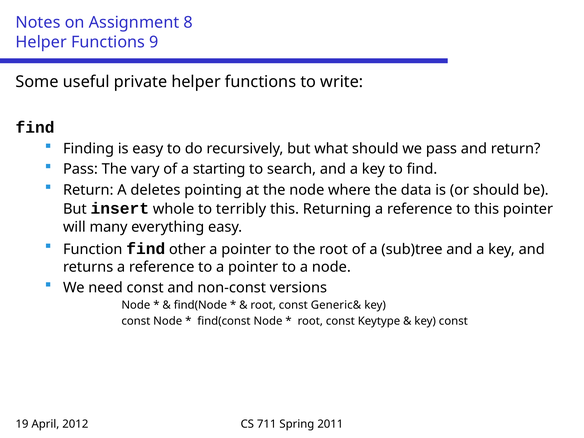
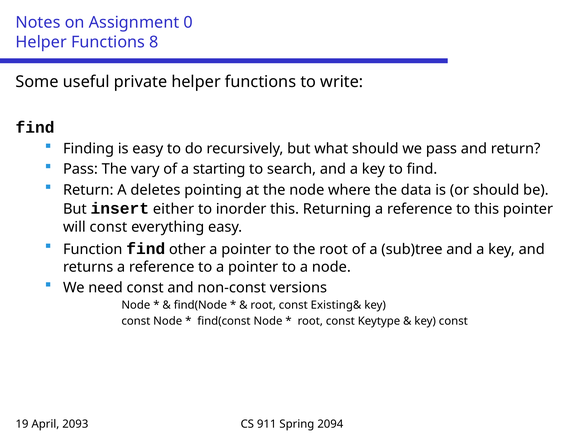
8: 8 -> 0
9: 9 -> 8
whole: whole -> either
terribly: terribly -> inorder
will many: many -> const
Generic&: Generic& -> Existing&
2012: 2012 -> 2093
711: 711 -> 911
2011: 2011 -> 2094
